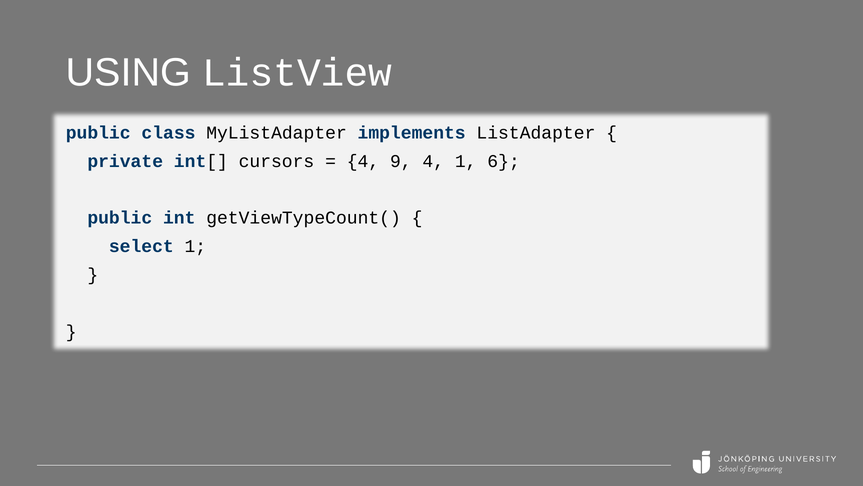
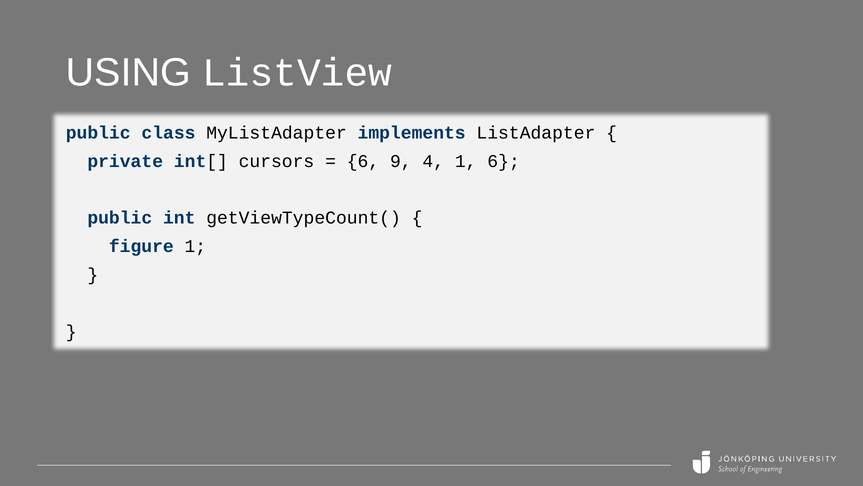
4 at (363, 161): 4 -> 6
select: select -> figure
